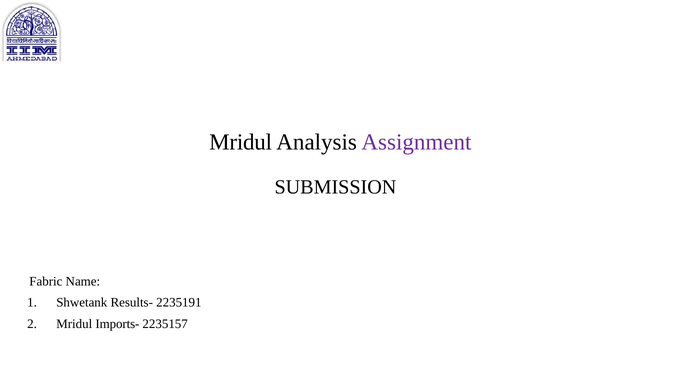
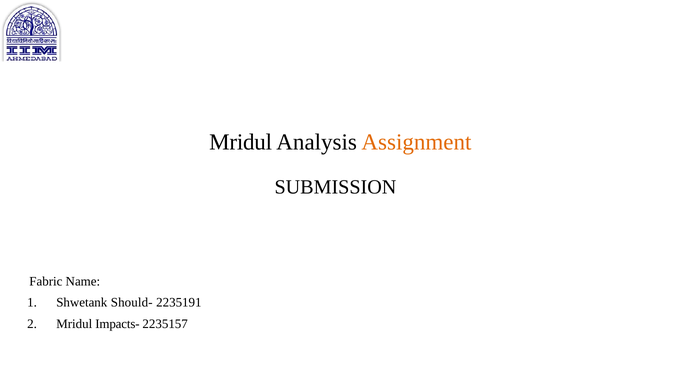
Assignment colour: purple -> orange
Results-: Results- -> Should-
Imports-: Imports- -> Impacts-
